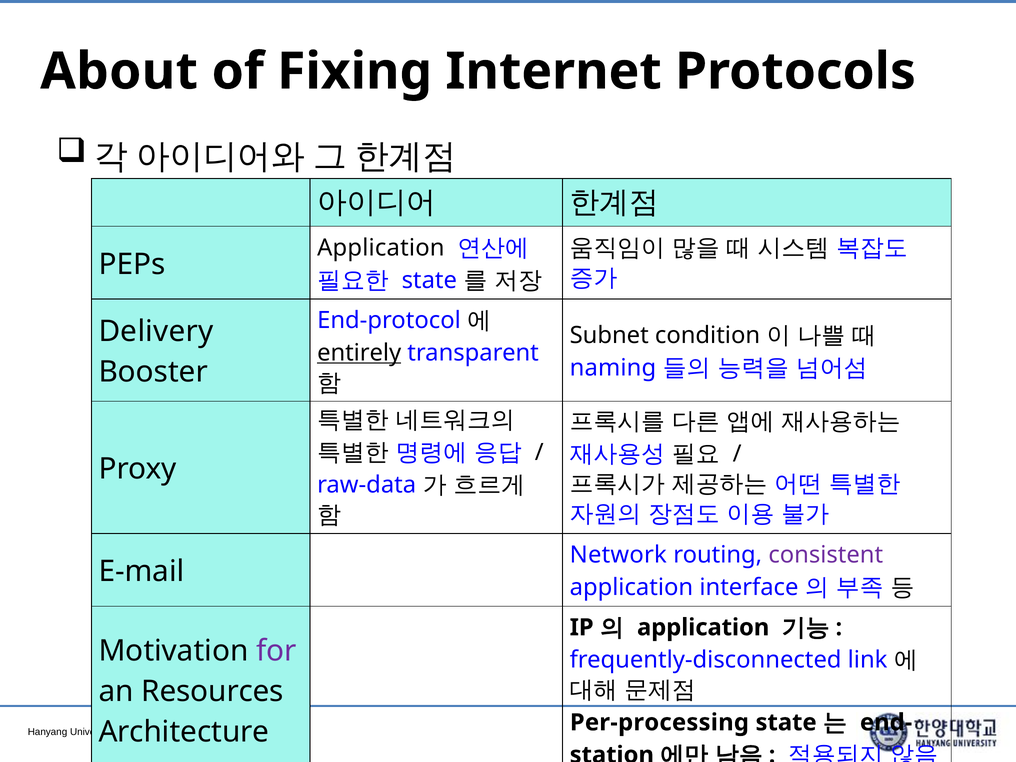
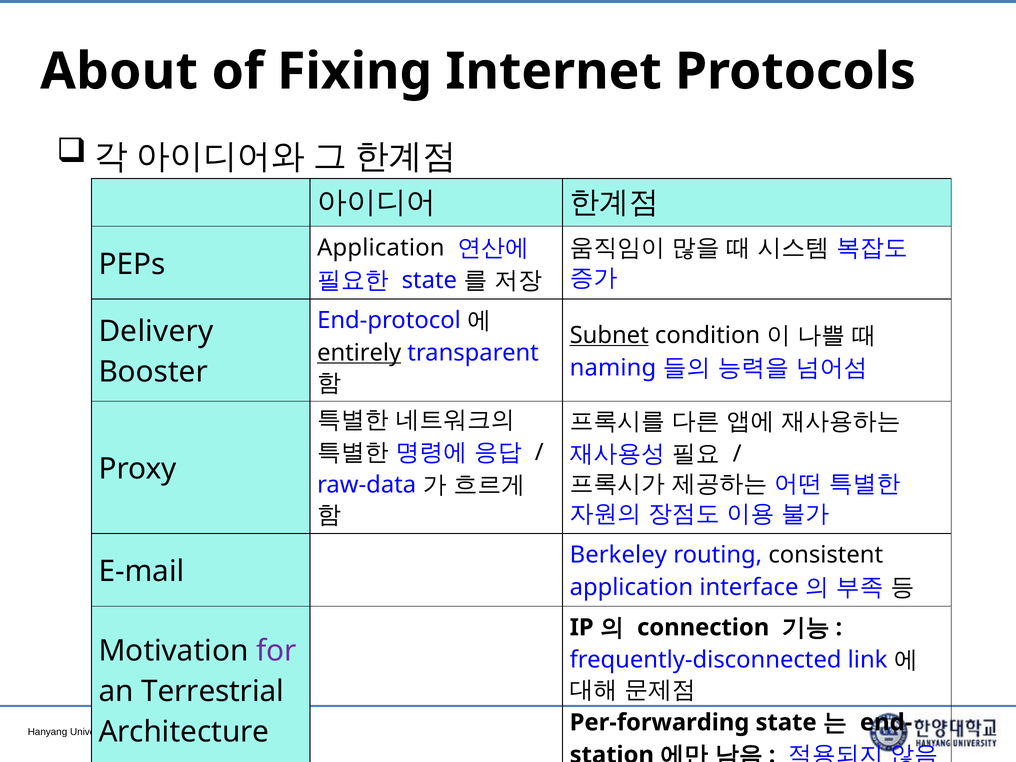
Subnet underline: none -> present
Network: Network -> Berkeley
consistent colour: purple -> black
application at (703, 627): application -> connection
Resources: Resources -> Terrestrial
Per-processing: Per-processing -> Per-forwarding
